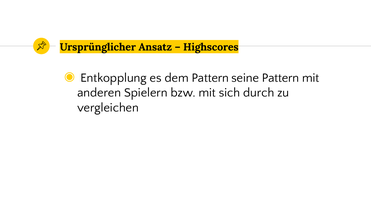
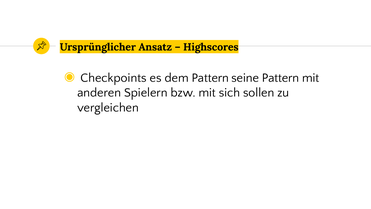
Entkopplung: Entkopplung -> Checkpoints
durch: durch -> sollen
